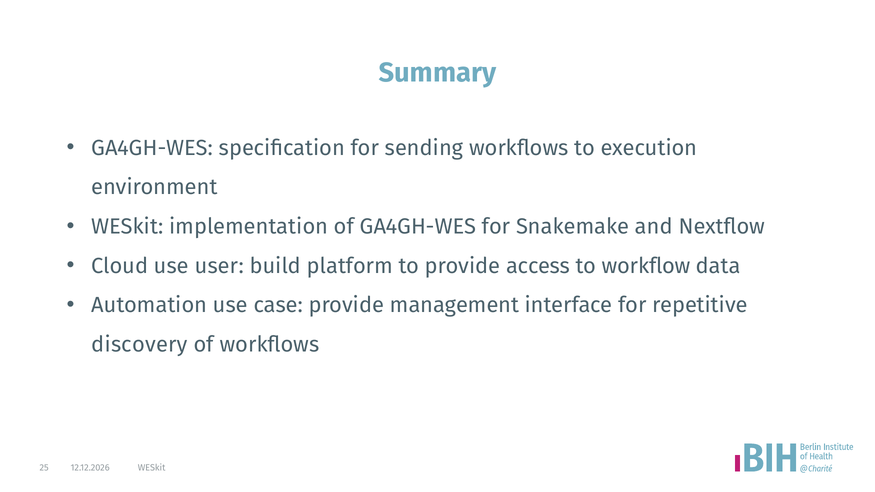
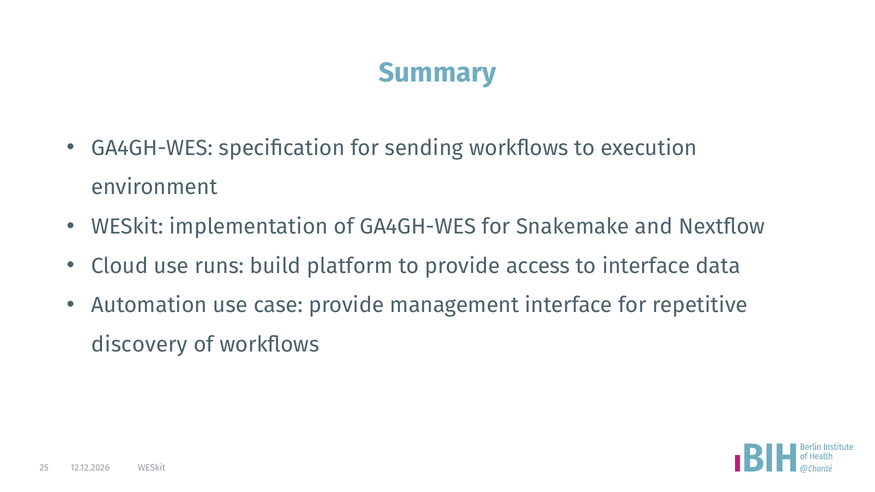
user: user -> runs
to workflow: workflow -> interface
